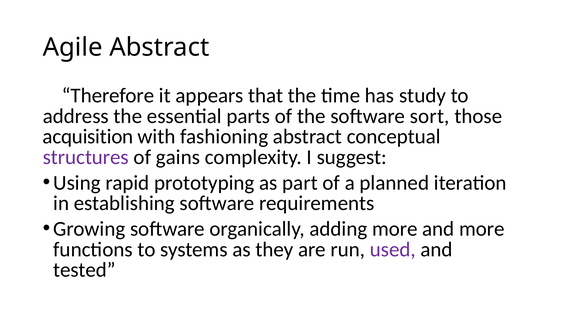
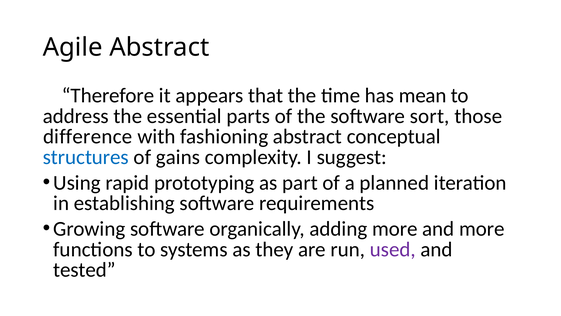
study: study -> mean
acquisition: acquisition -> difference
structures colour: purple -> blue
